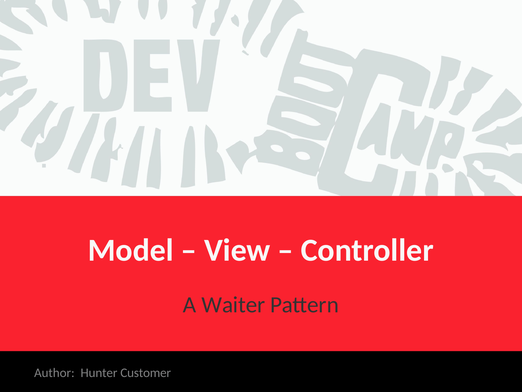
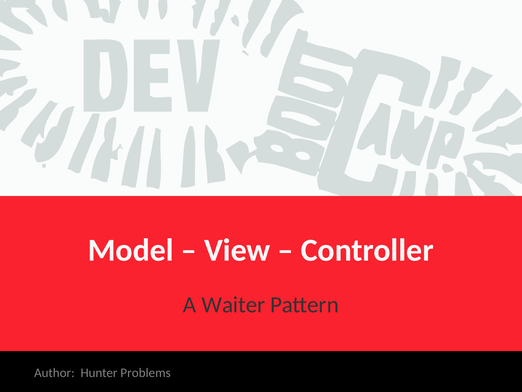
Customer: Customer -> Problems
